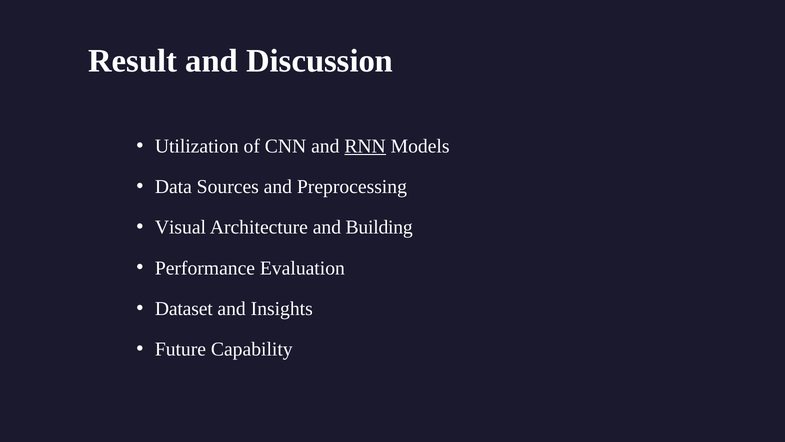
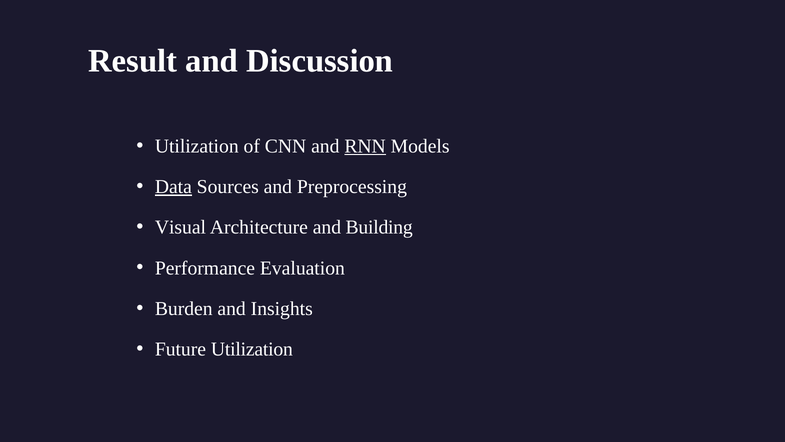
Data underline: none -> present
Dataset: Dataset -> Burden
Future Capability: Capability -> Utilization
